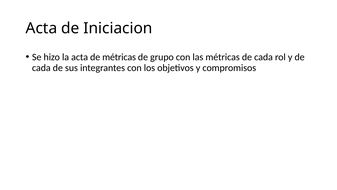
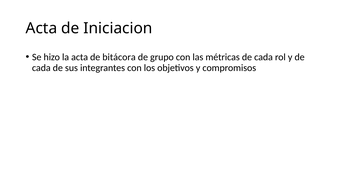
de métricas: métricas -> bitácora
